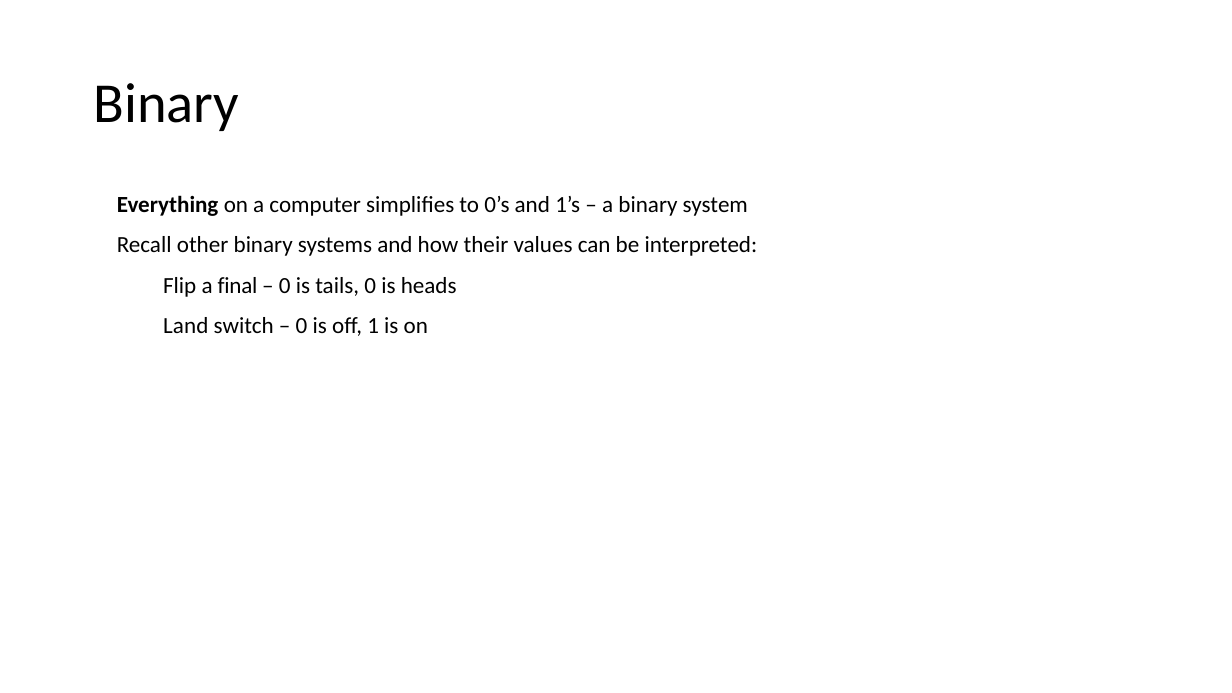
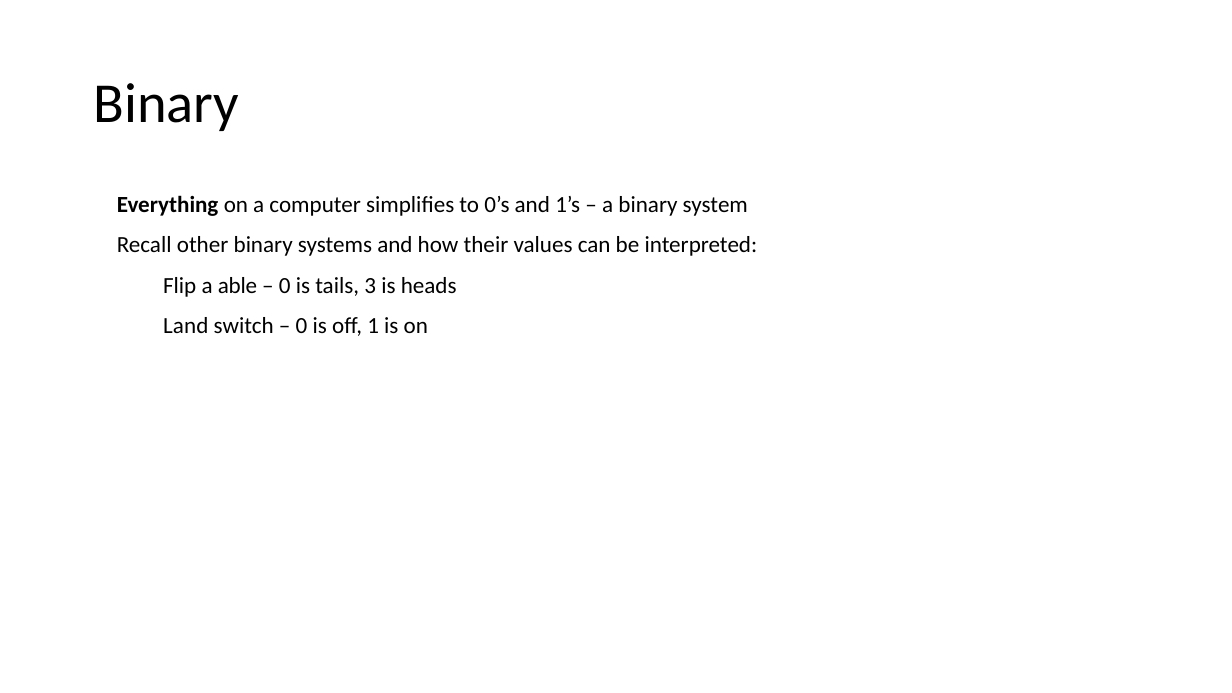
final: final -> able
tails 0: 0 -> 3
